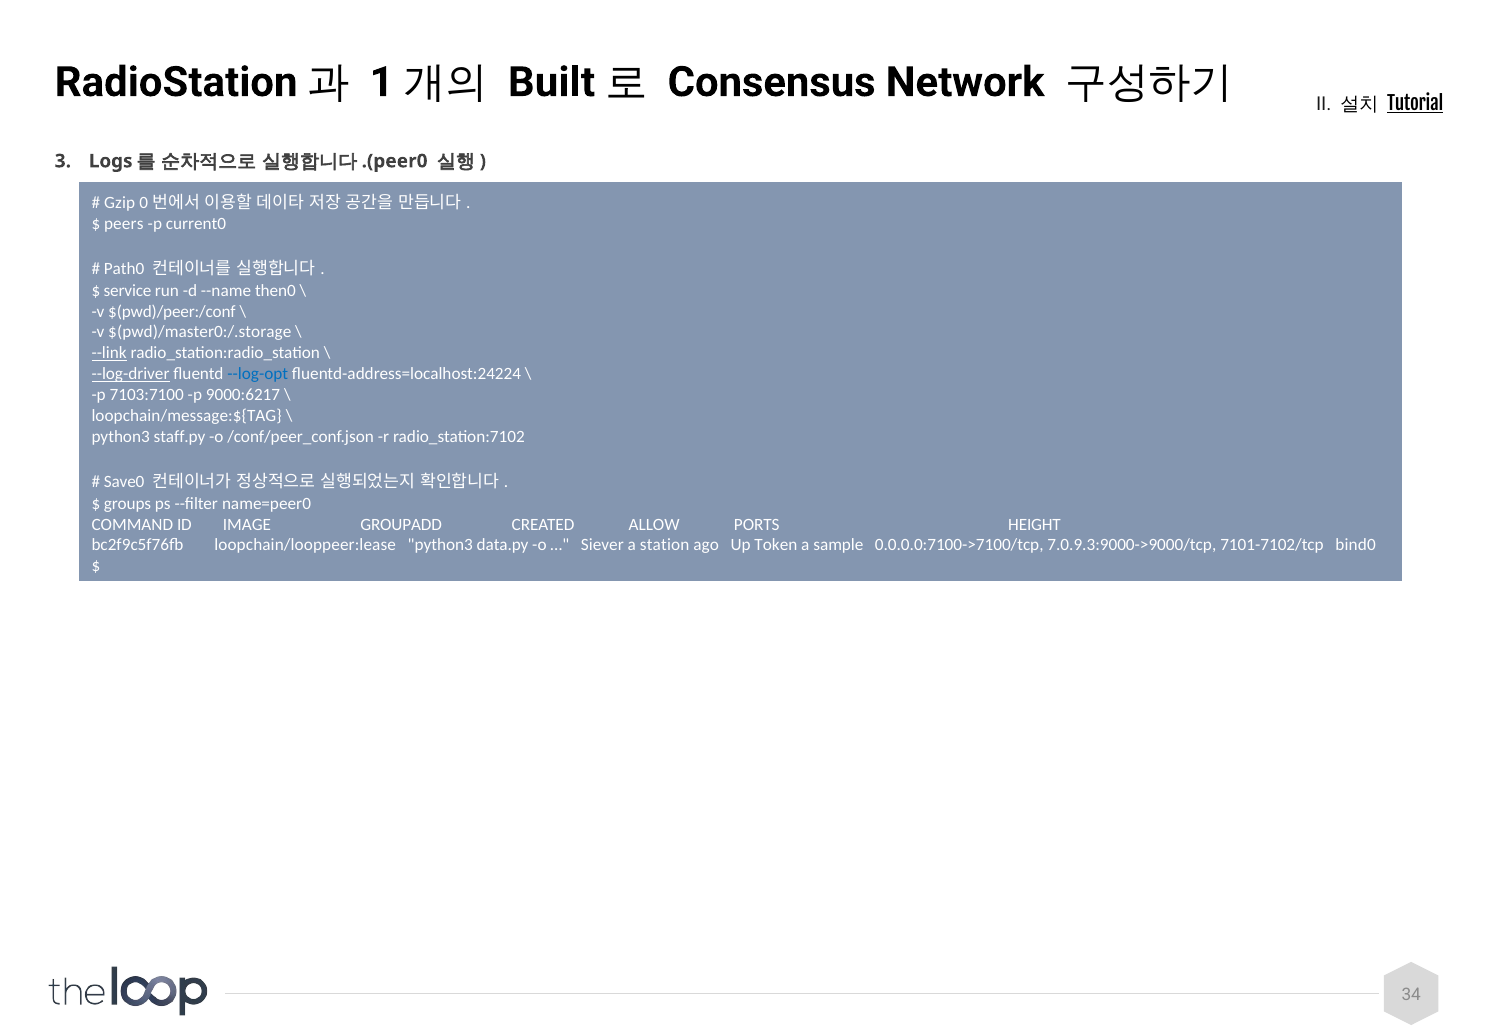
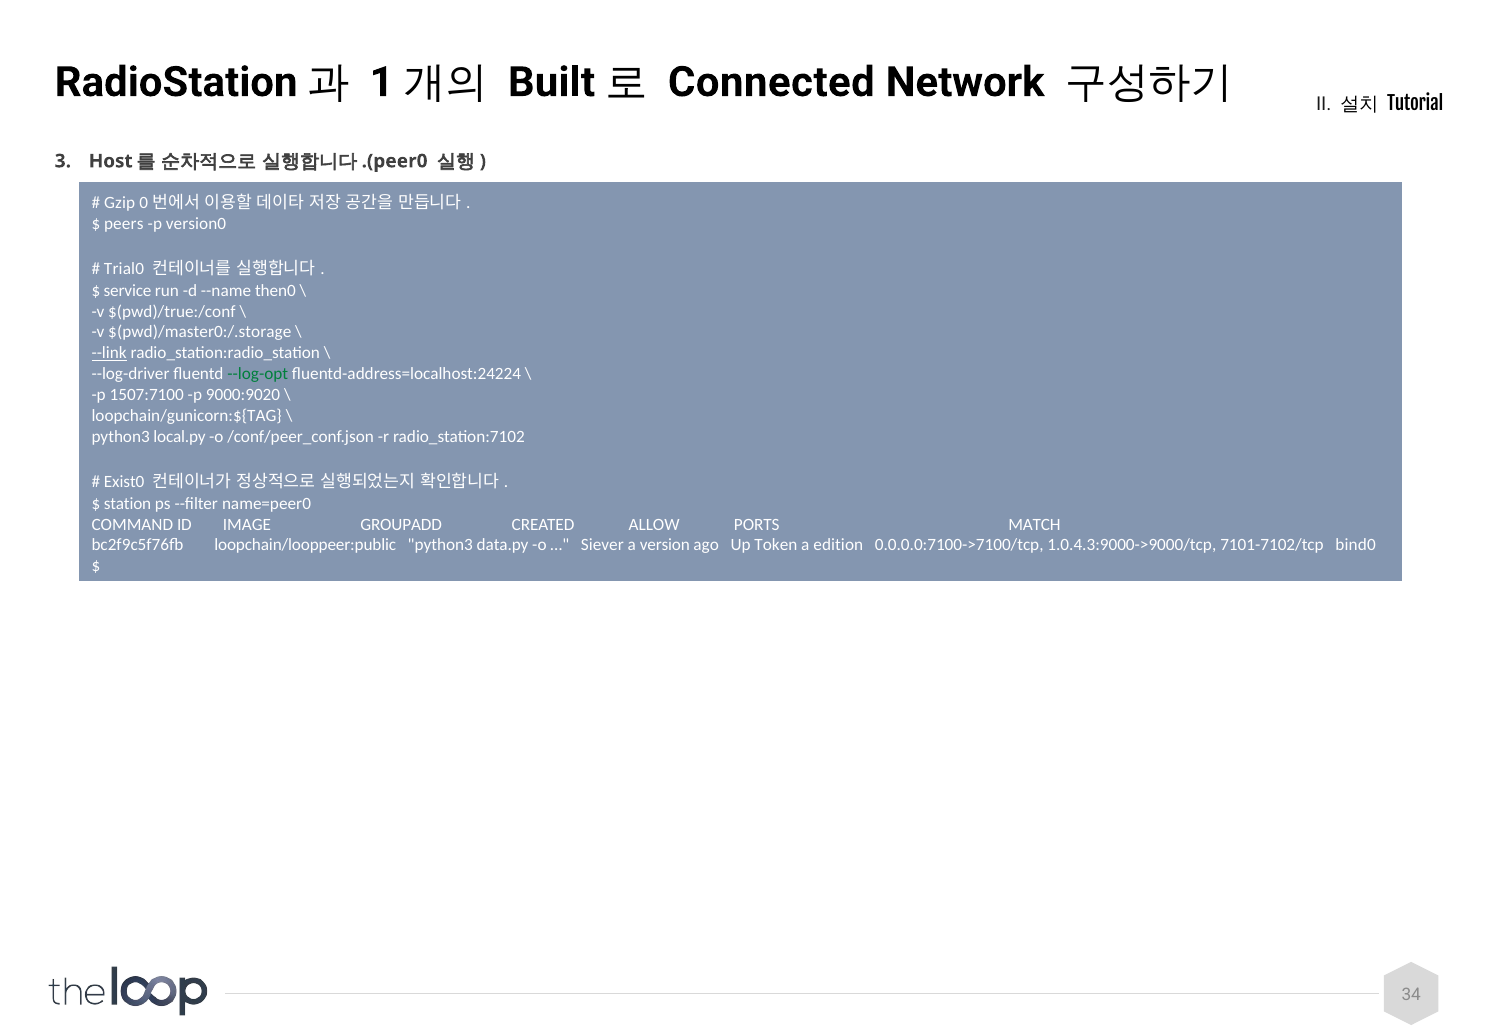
Consensus: Consensus -> Connected
Tutorial underline: present -> none
Logs: Logs -> Host
current0: current0 -> version0
Path0: Path0 -> Trial0
$(pwd)/peer:/conf: $(pwd)/peer:/conf -> $(pwd)/true:/conf
--log-driver underline: present -> none
--log-opt colour: blue -> green
7103:7100: 7103:7100 -> 1507:7100
9000:6217: 9000:6217 -> 9000:9020
loopchain/message:${TAG: loopchain/message:${TAG -> loopchain/gunicorn:${TAG
staff.py: staff.py -> local.py
Save0: Save0 -> Exist0
groups: groups -> station
HEIGHT: HEIGHT -> MATCH
loopchain/looppeer:lease: loopchain/looppeer:lease -> loopchain/looppeer:public
station: station -> version
sample: sample -> edition
7.0.9.3:9000->9000/tcp: 7.0.9.3:9000->9000/tcp -> 1.0.4.3:9000->9000/tcp
